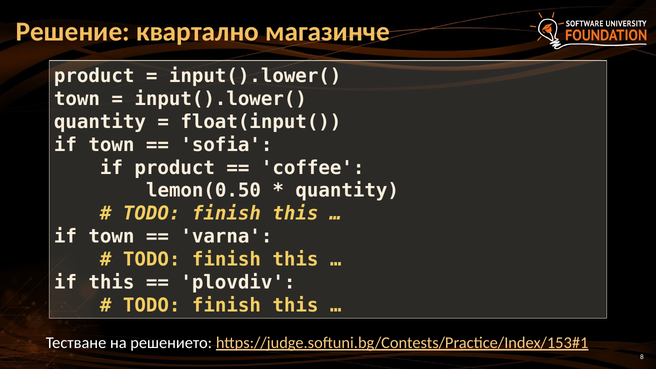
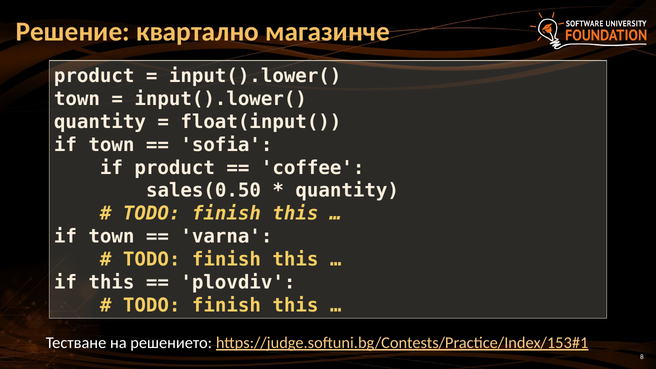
lemon(0.50: lemon(0.50 -> sales(0.50
